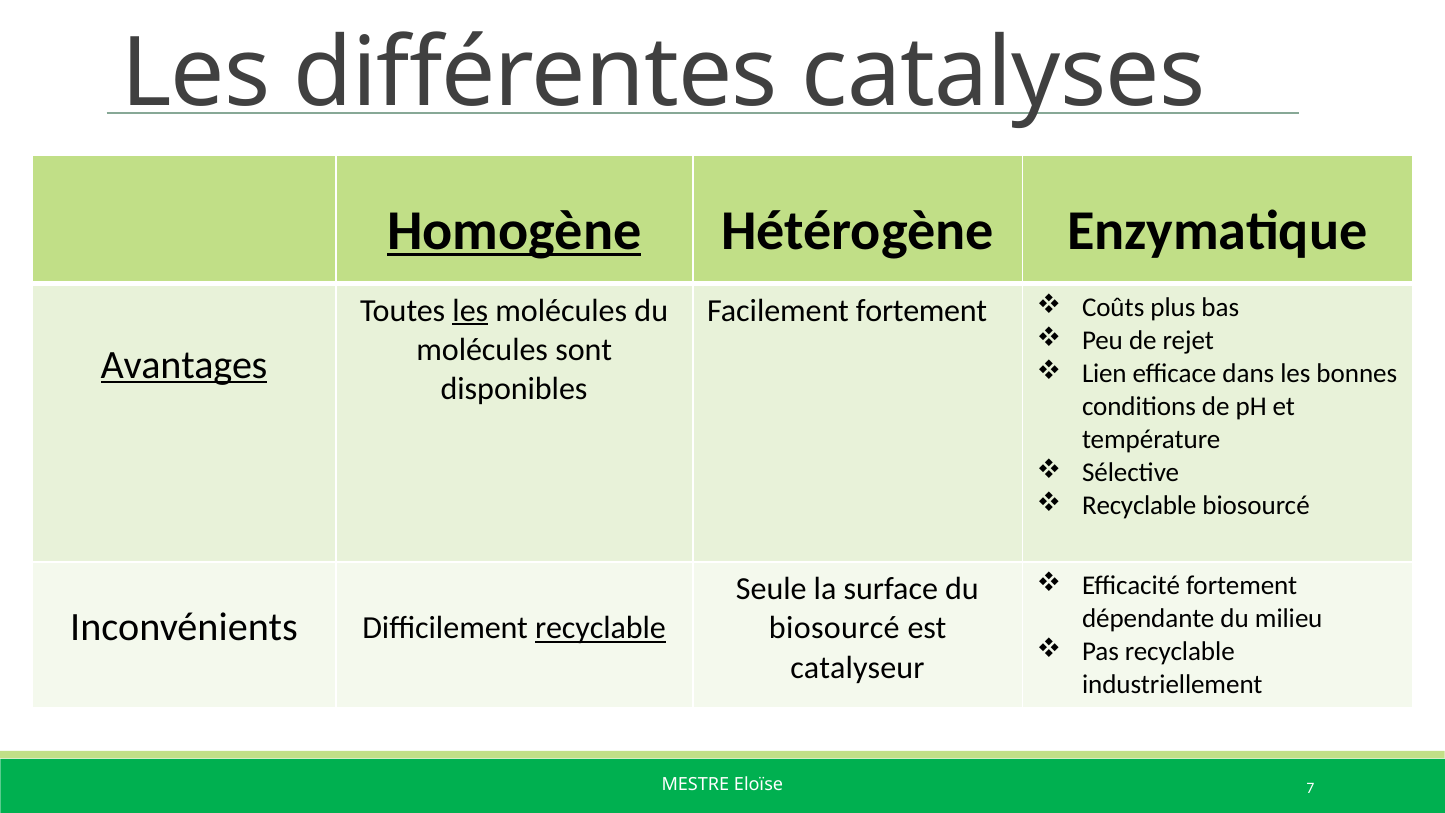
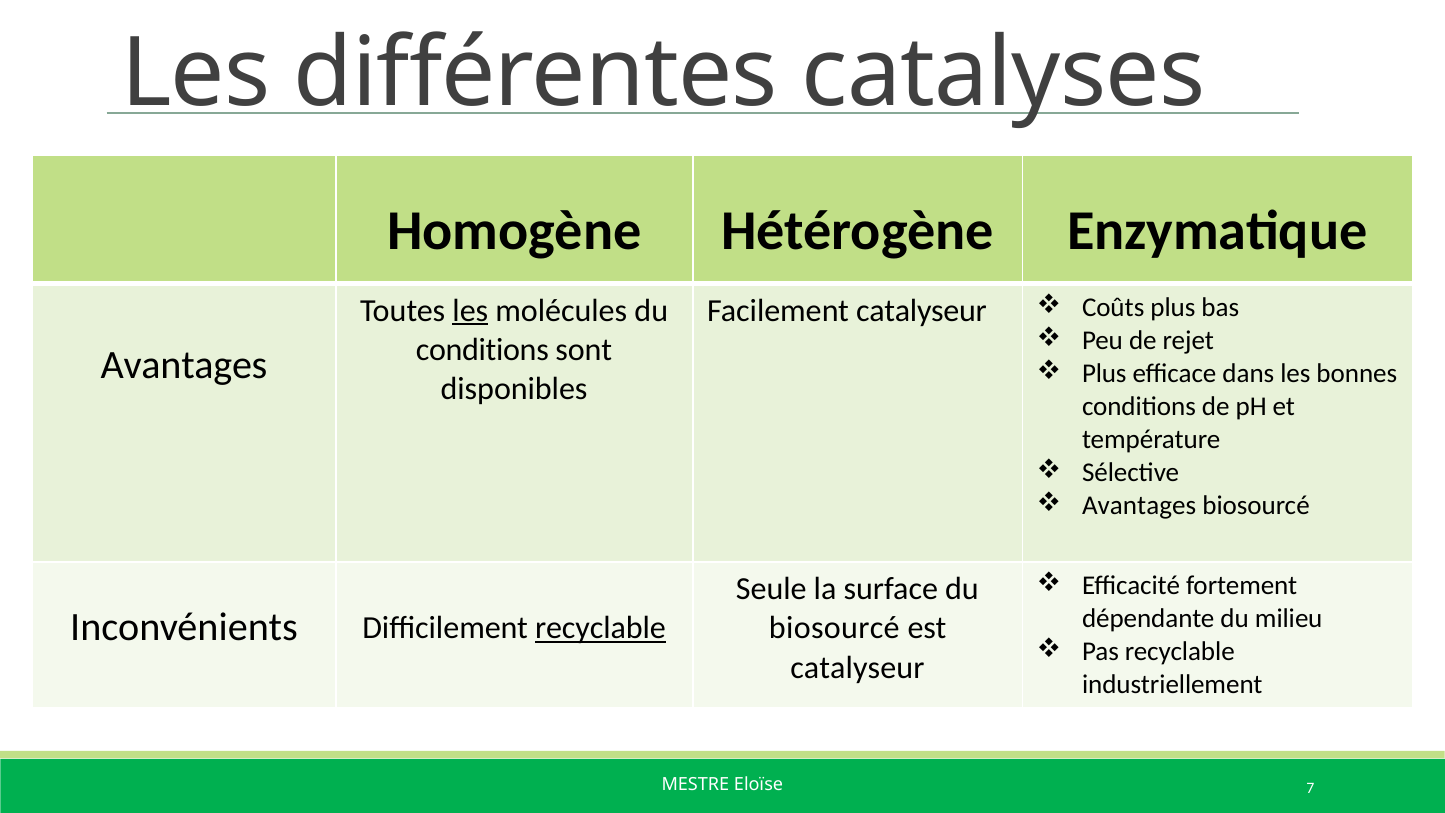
Homogène underline: present -> none
Facilement fortement: fortement -> catalyseur
molécules at (482, 350): molécules -> conditions
Avantages at (184, 365) underline: present -> none
Lien at (1104, 373): Lien -> Plus
Recyclable at (1139, 505): Recyclable -> Avantages
